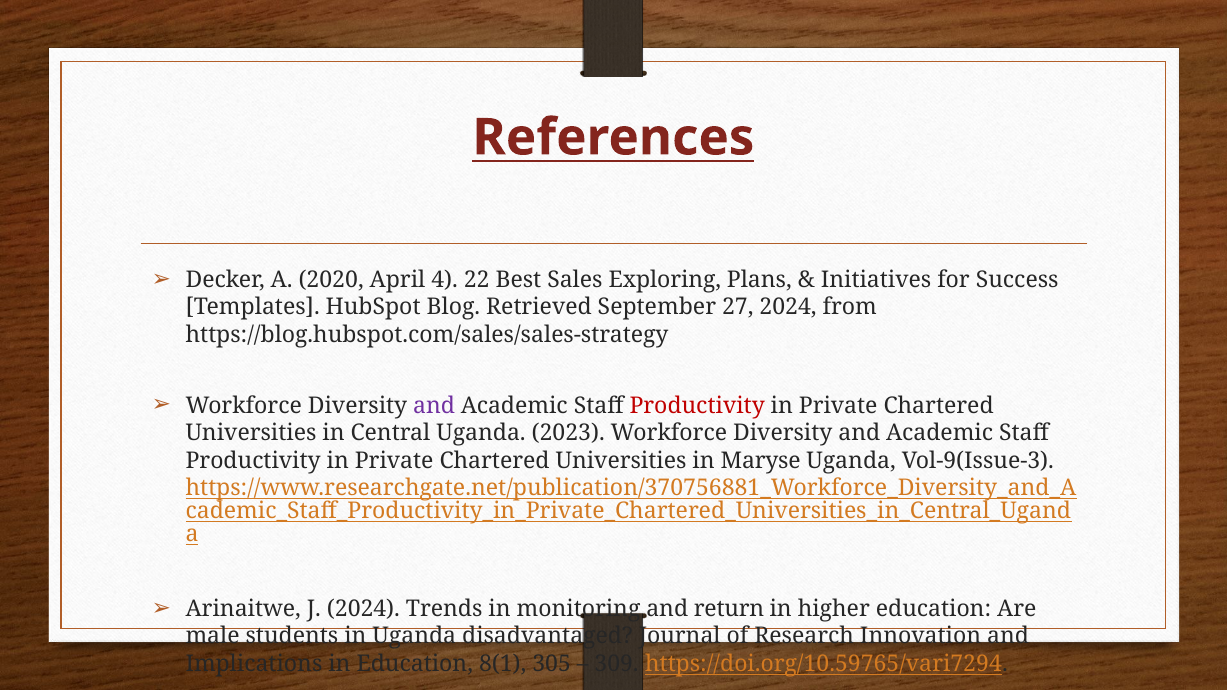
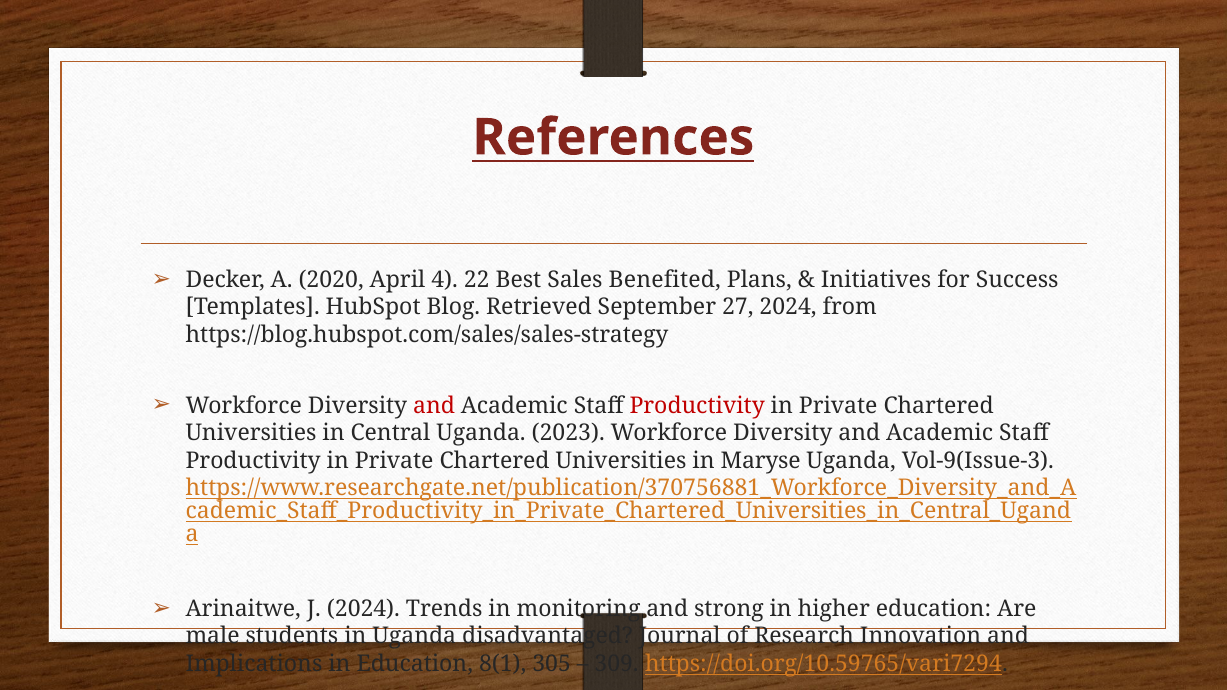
Exploring: Exploring -> Benefited
and at (434, 406) colour: purple -> red
return: return -> strong
